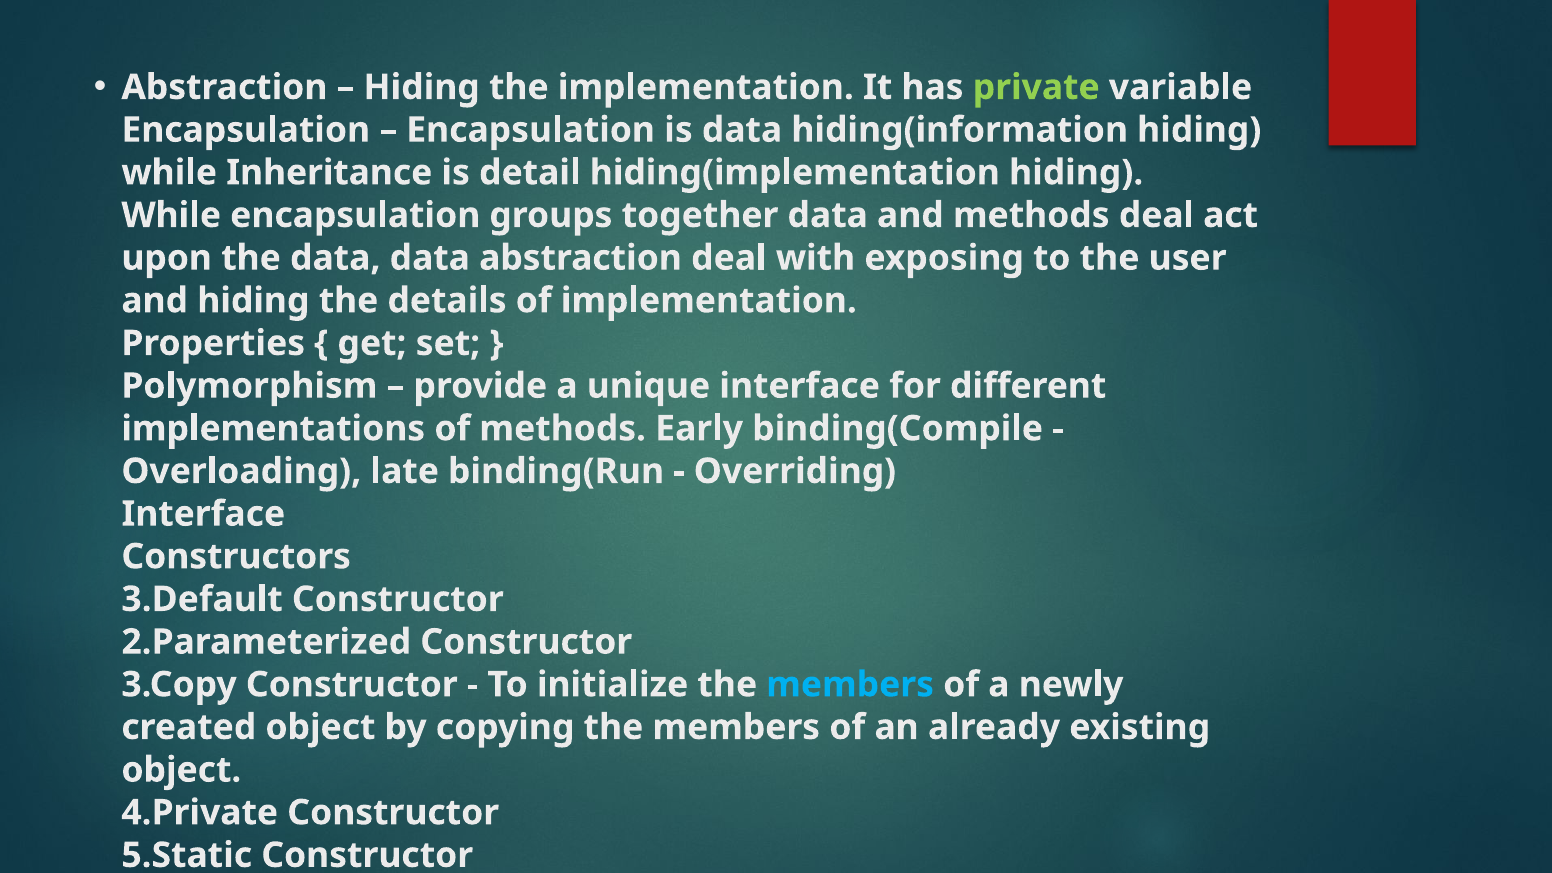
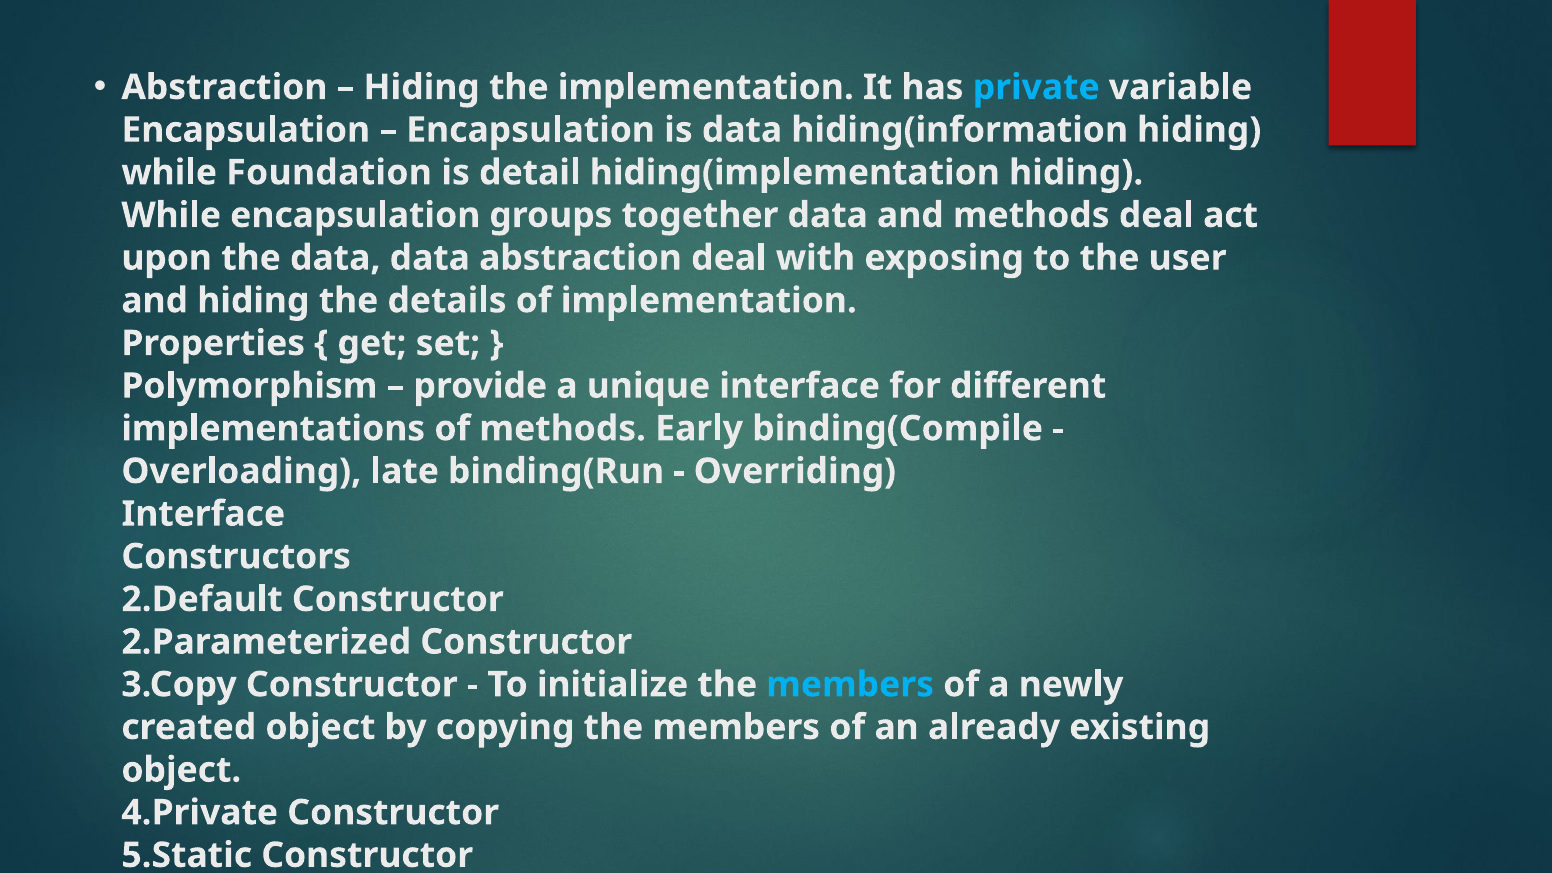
private colour: light green -> light blue
Inheritance: Inheritance -> Foundation
3.Default: 3.Default -> 2.Default
